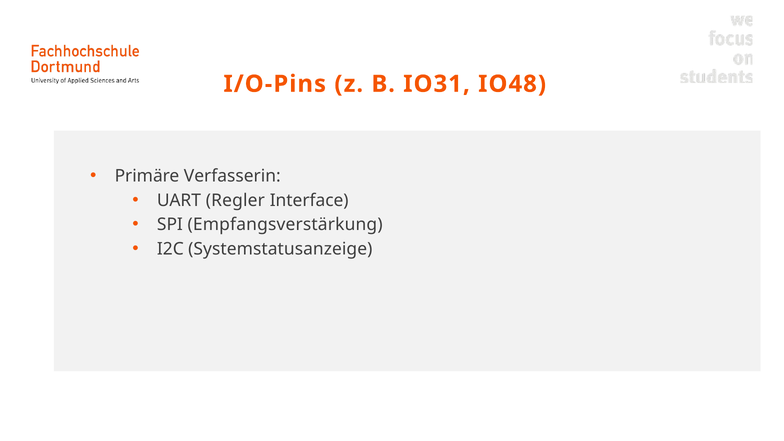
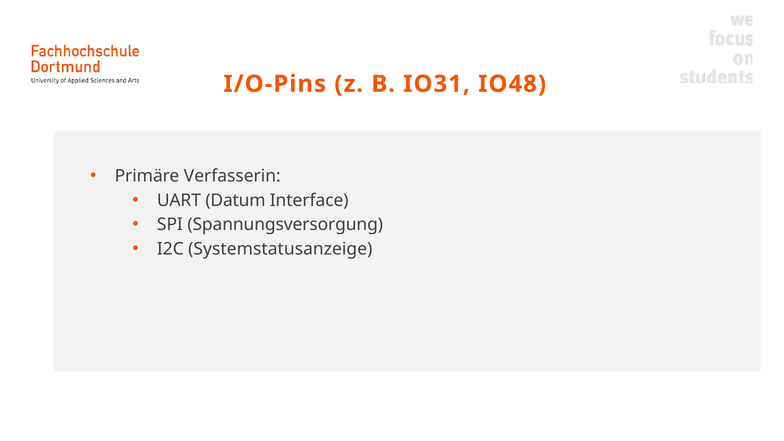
Regler: Regler -> Datum
Empfangsverstärkung: Empfangsverstärkung -> Spannungsversorgung
